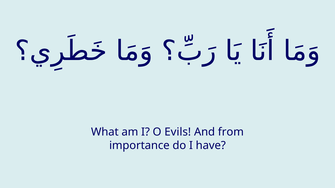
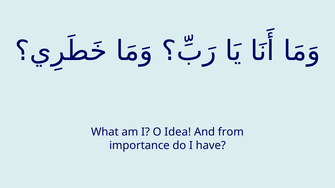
Evils: Evils -> Idea
